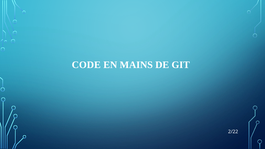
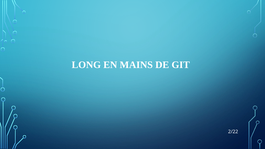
CODE: CODE -> LONG
